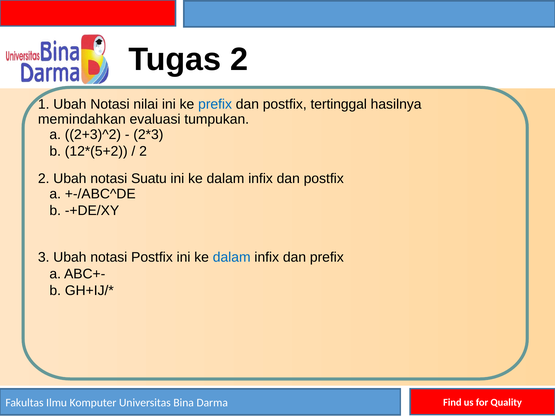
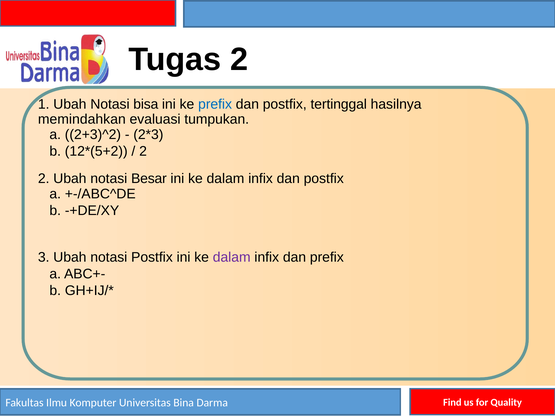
nilai: nilai -> bisa
Suatu: Suatu -> Besar
dalam at (232, 257) colour: blue -> purple
